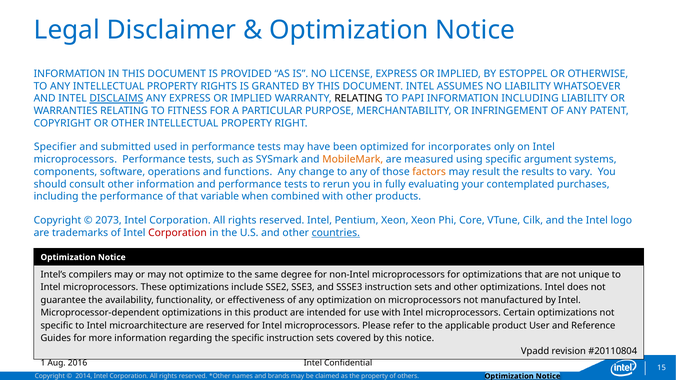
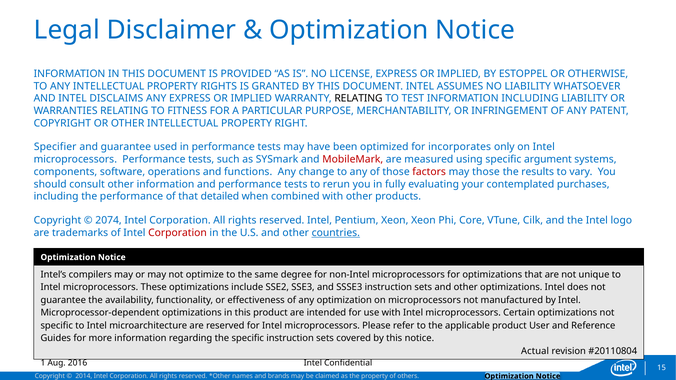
DISCLAIMS underline: present -> none
PAPI: PAPI -> TEST
and submitted: submitted -> guarantee
MobileMark colour: orange -> red
factors colour: orange -> red
may result: result -> those
variable: variable -> detailed
2073: 2073 -> 2074
Vpadd: Vpadd -> Actual
